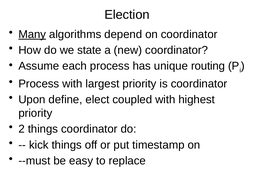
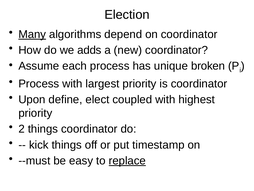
state: state -> adds
routing: routing -> broken
replace underline: none -> present
